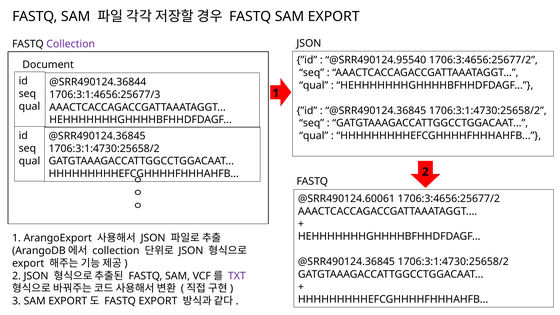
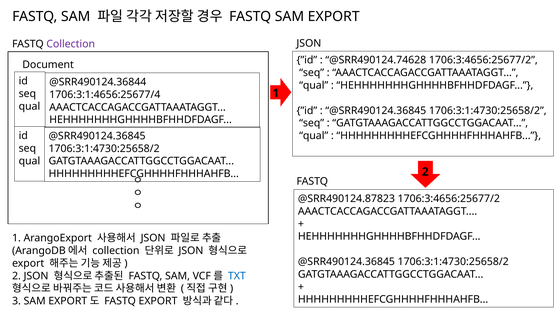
@SRR490124.95540: @SRR490124.95540 -> @SRR490124.74628
1706:3:1:4656:25677/3: 1706:3:1:4656:25677/3 -> 1706:3:1:4656:25677/4
@SRR490124.60061: @SRR490124.60061 -> @SRR490124.87823
TXT colour: purple -> blue
